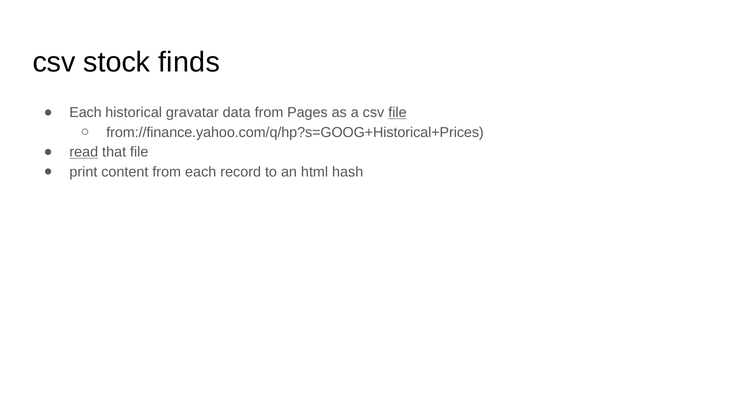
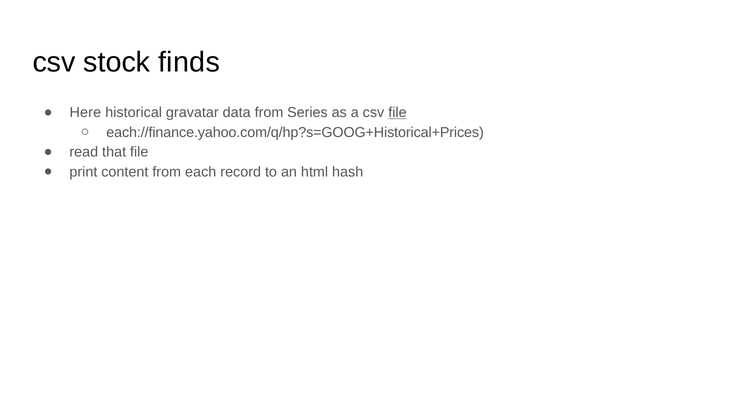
Each at (85, 113): Each -> Here
Pages: Pages -> Series
from://finance.yahoo.com/q/hp?s=GOOG+Historical+Prices: from://finance.yahoo.com/q/hp?s=GOOG+Historical+Prices -> each://finance.yahoo.com/q/hp?s=GOOG+Historical+Prices
read underline: present -> none
